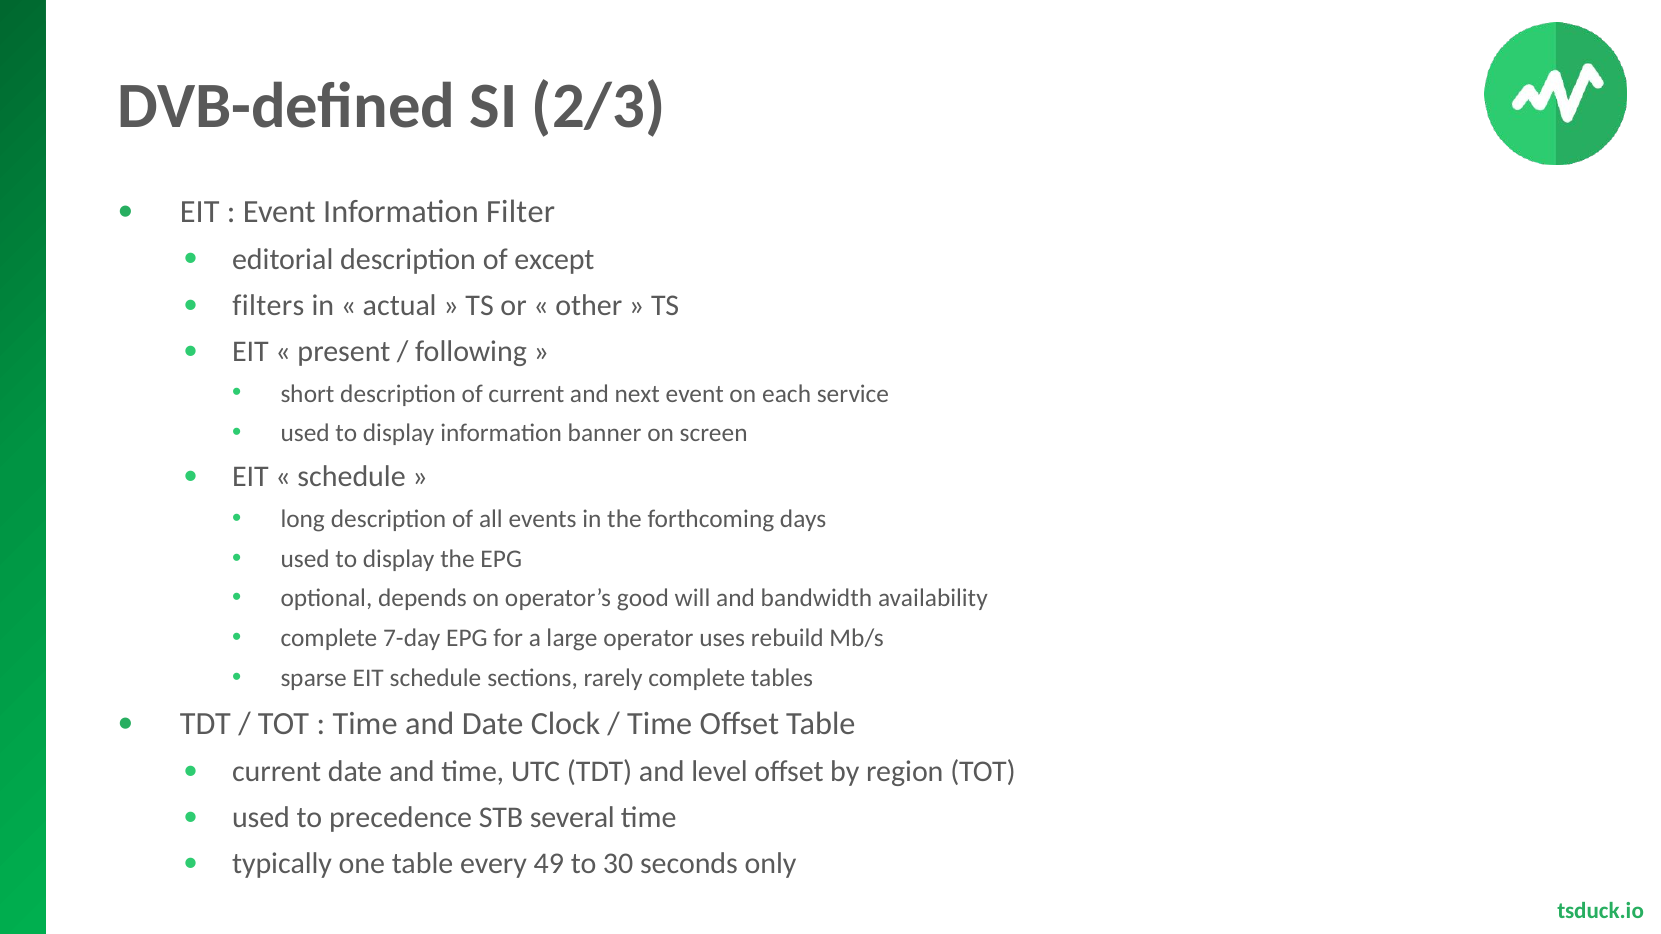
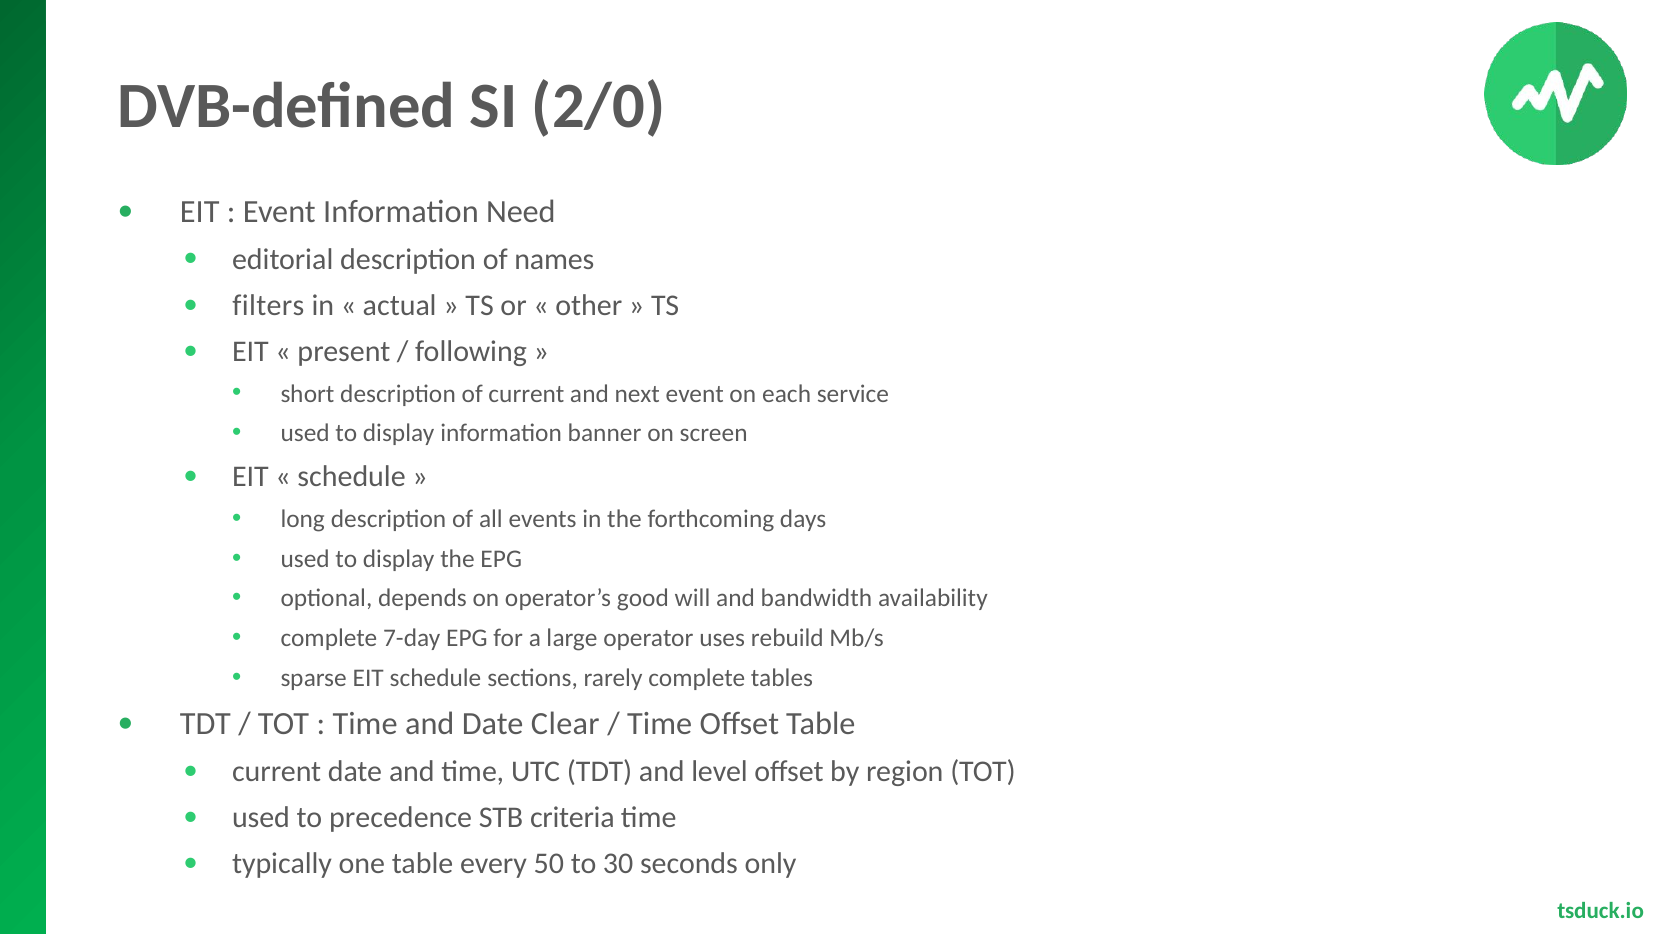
2/3: 2/3 -> 2/0
Filter: Filter -> Need
except: except -> names
Clock: Clock -> Clear
several: several -> criteria
49: 49 -> 50
